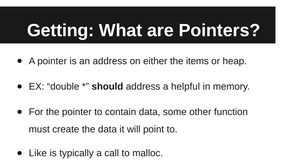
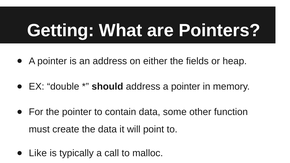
items: items -> fields
address a helpful: helpful -> pointer
